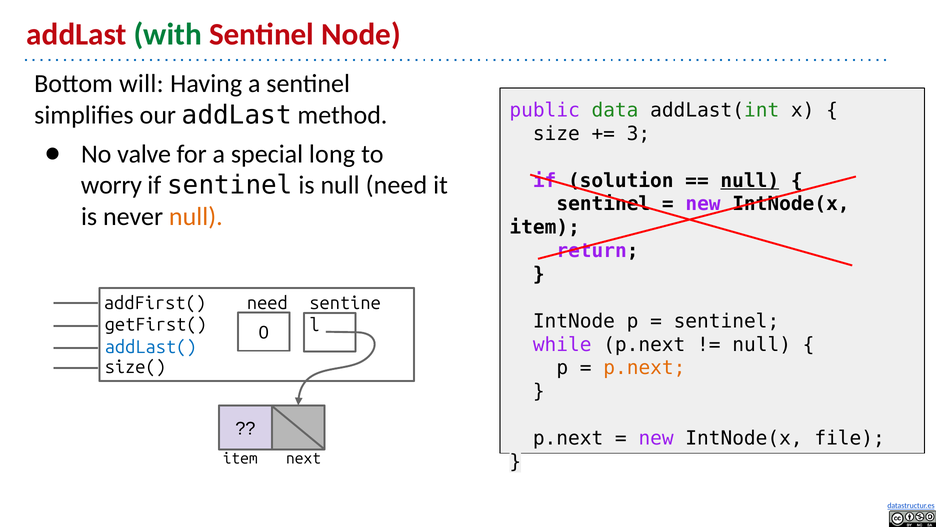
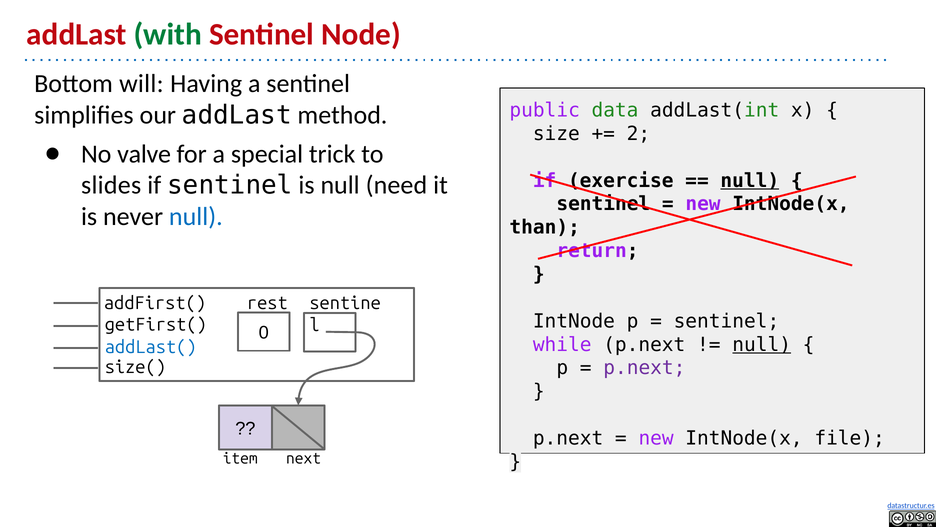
3: 3 -> 2
long: long -> trick
solution: solution -> exercise
worry: worry -> slides
null at (196, 216) colour: orange -> blue
item at (545, 227): item -> than
need at (267, 303): need -> rest
null at (762, 344) underline: none -> present
p.next at (644, 368) colour: orange -> purple
